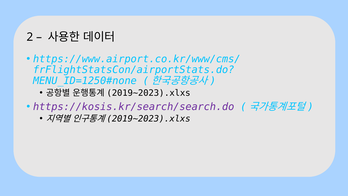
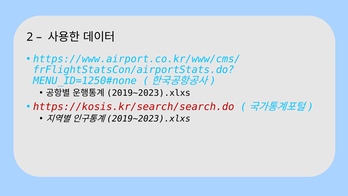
https://kosis.kr/search/search.do colour: purple -> red
